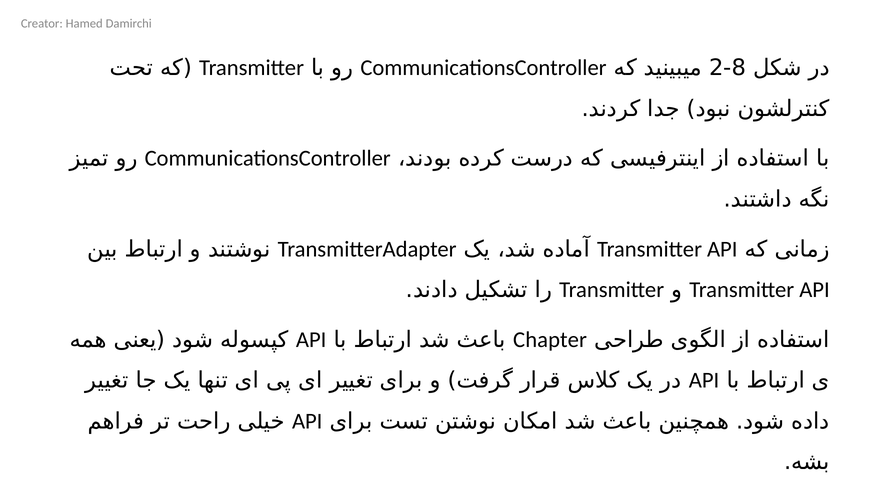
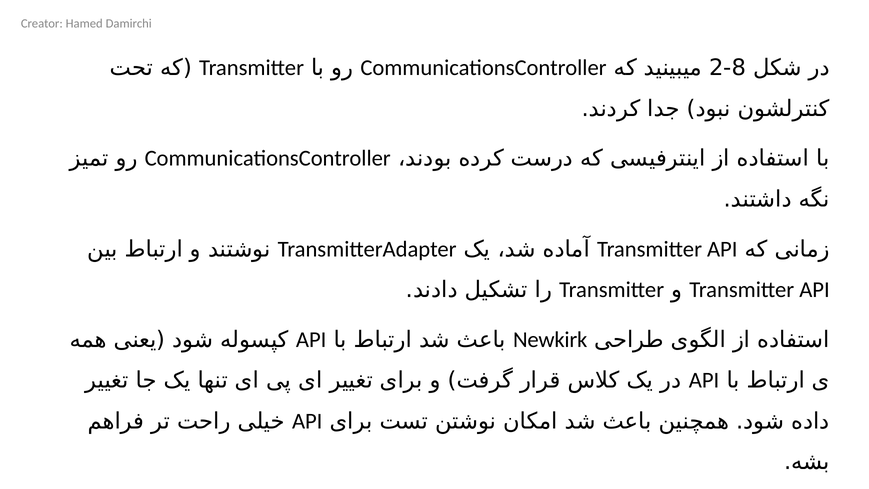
Chapter: Chapter -> Newkirk
